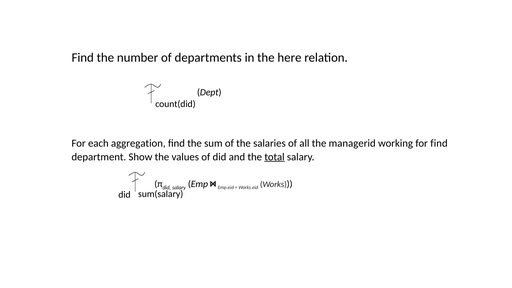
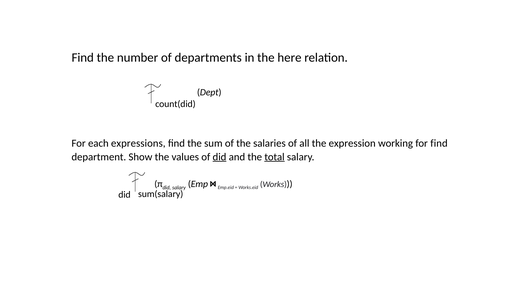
aggregation: aggregation -> expressions
managerid: managerid -> expression
did at (219, 157) underline: none -> present
